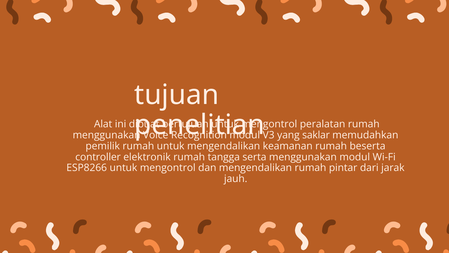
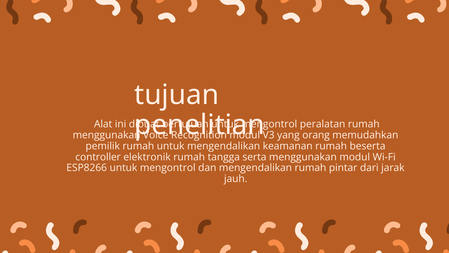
saklar: saklar -> orang
